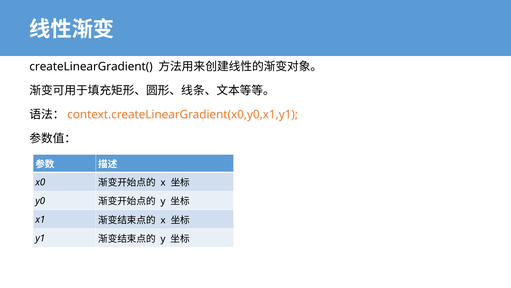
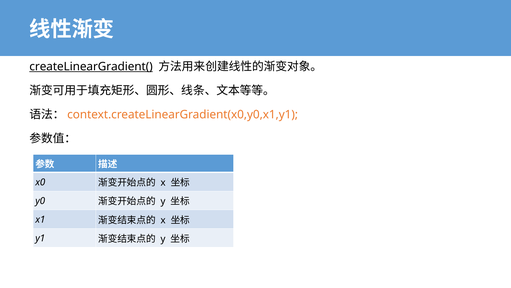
createLinearGradient( underline: none -> present
